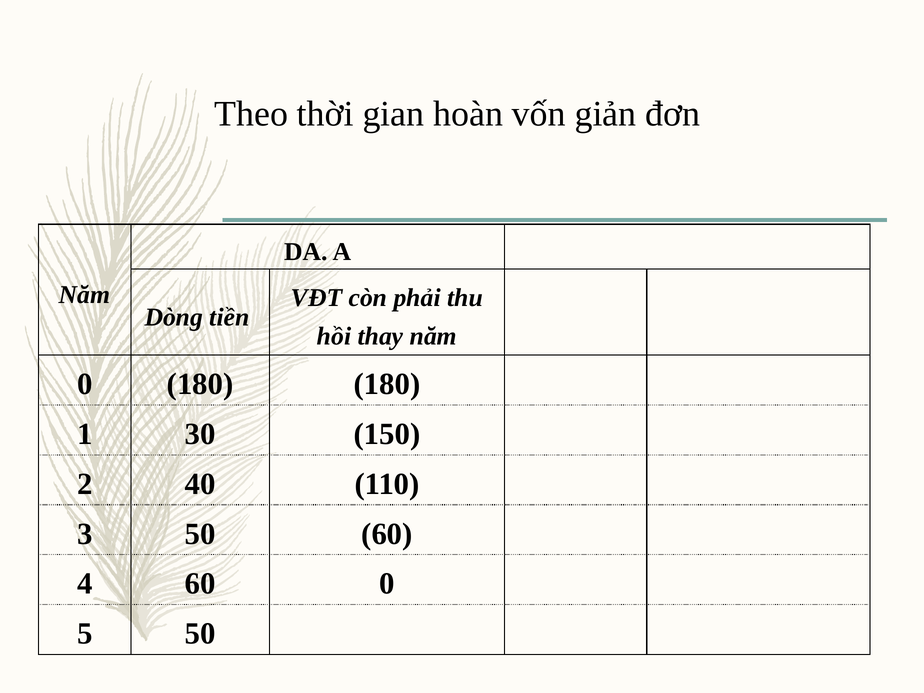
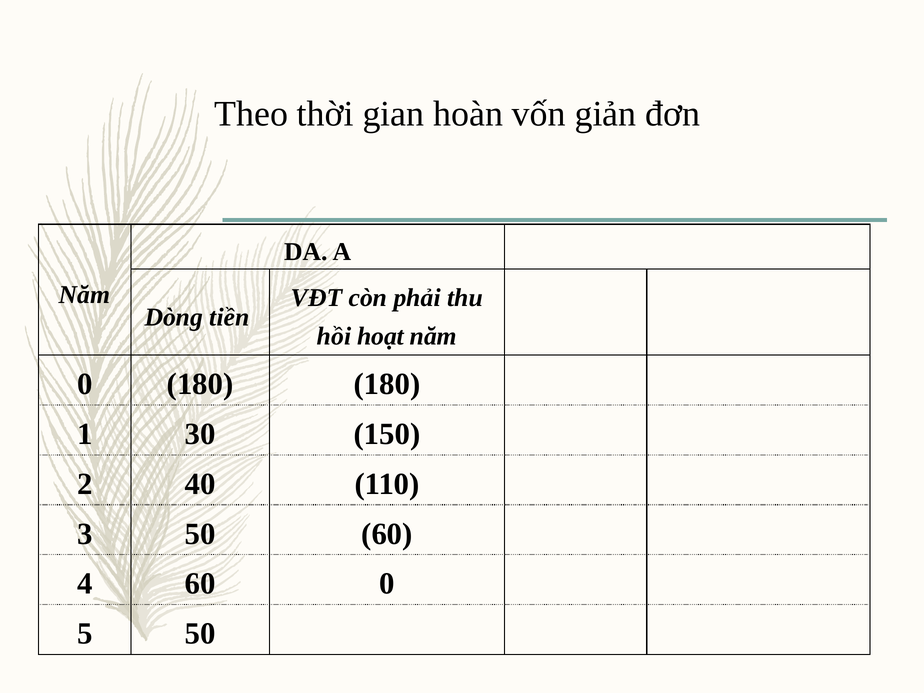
thay: thay -> hoạt
